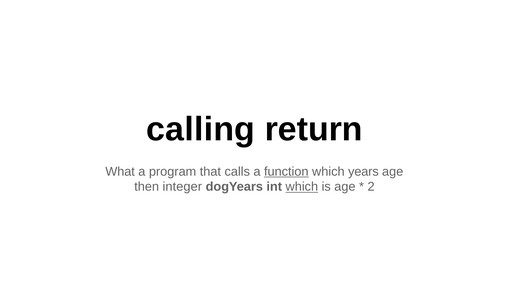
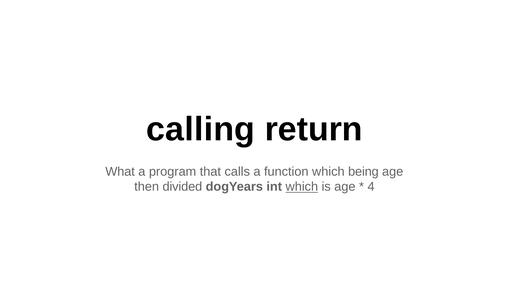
function underline: present -> none
years: years -> being
integer: integer -> divided
2: 2 -> 4
